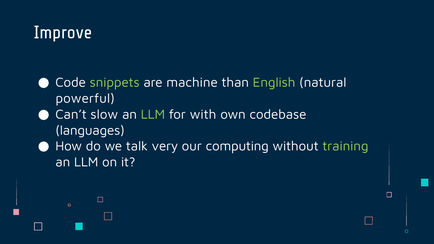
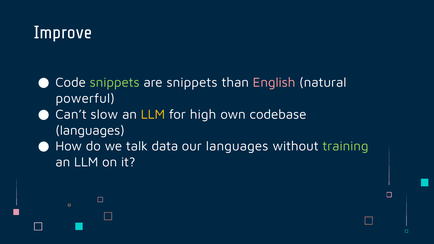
are machine: machine -> snippets
English colour: light green -> pink
LLM at (153, 114) colour: light green -> yellow
with: with -> high
very: very -> data
our computing: computing -> languages
